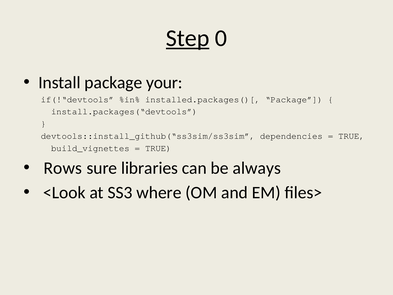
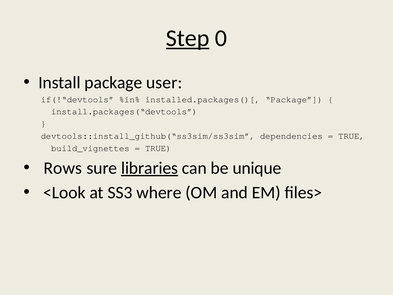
your: your -> user
libraries underline: none -> present
always: always -> unique
